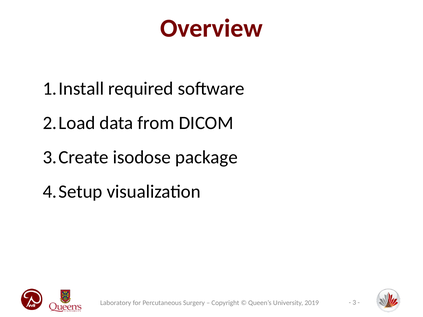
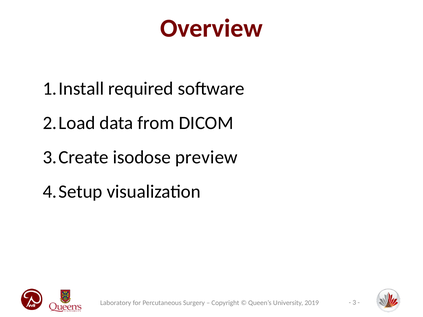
package: package -> preview
